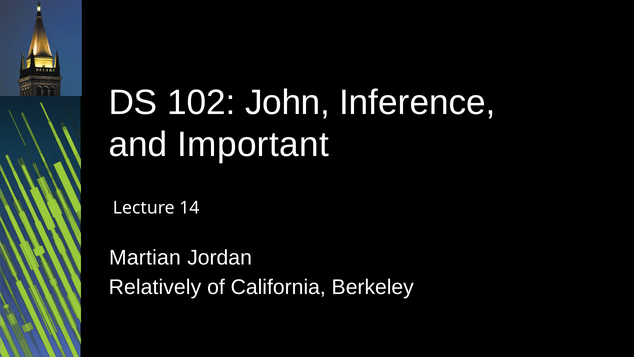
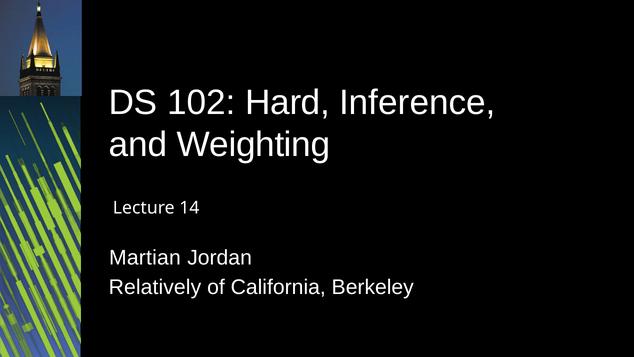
John: John -> Hard
Important: Important -> Weighting
